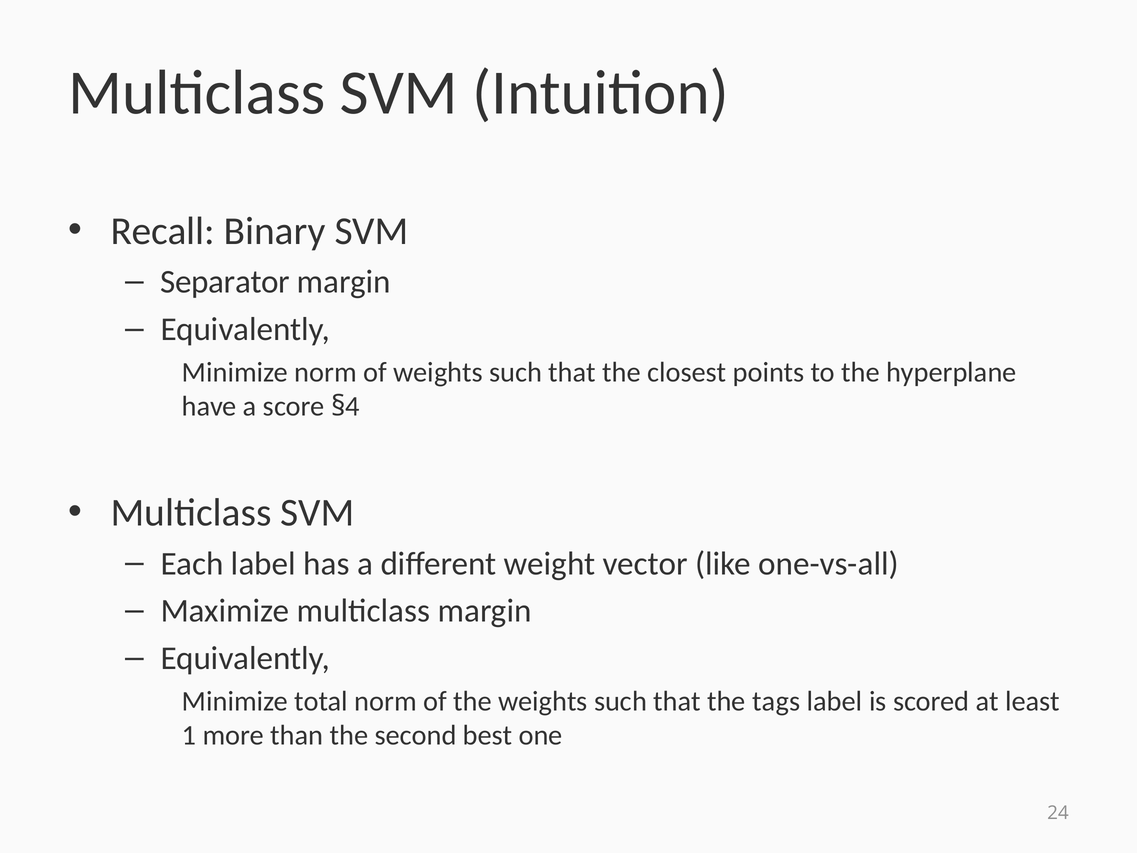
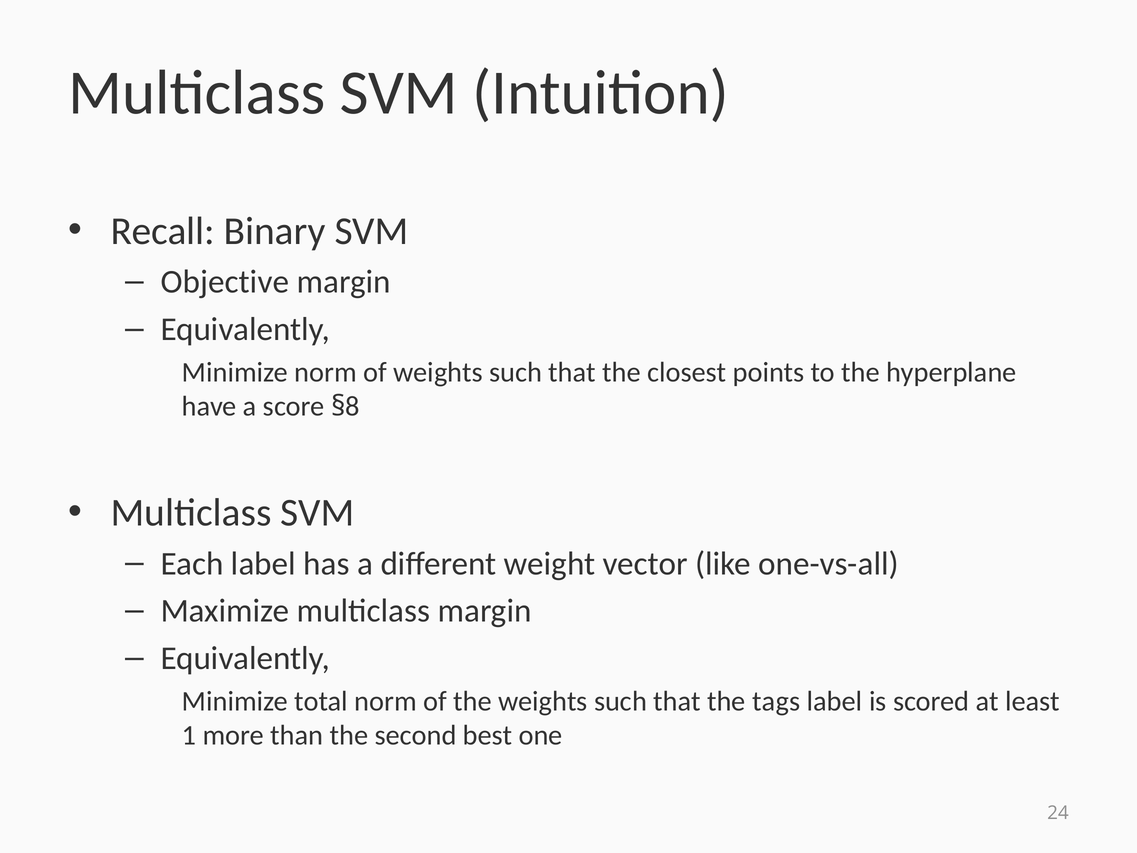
Separator: Separator -> Objective
4: 4 -> 8
